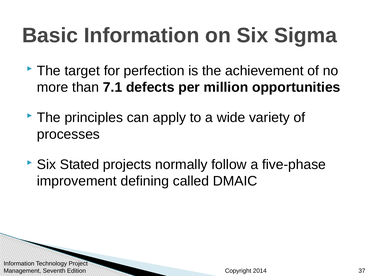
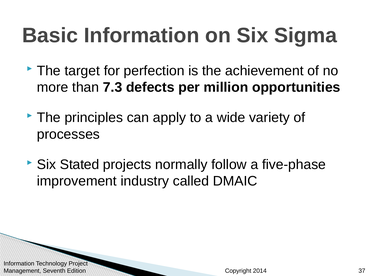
7.1: 7.1 -> 7.3
defining: defining -> industry
